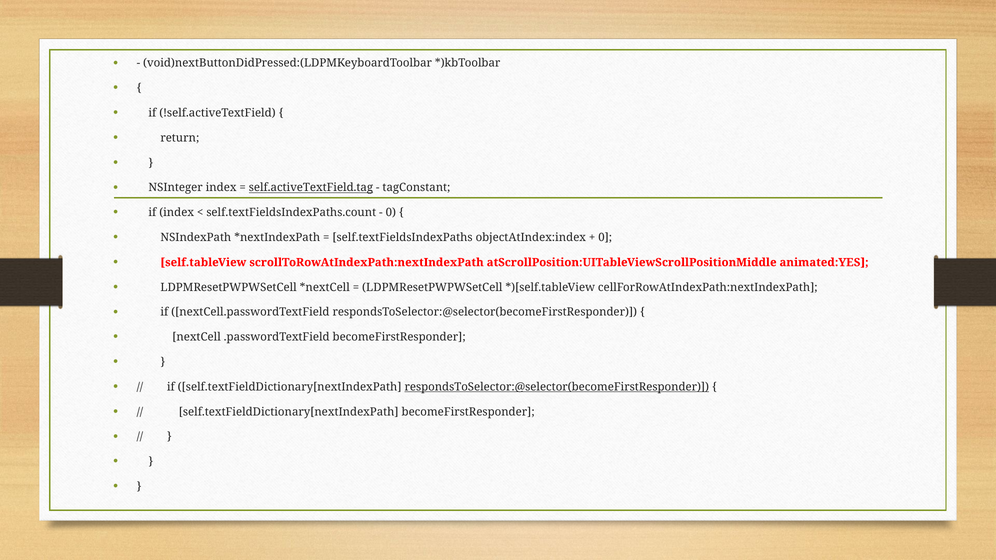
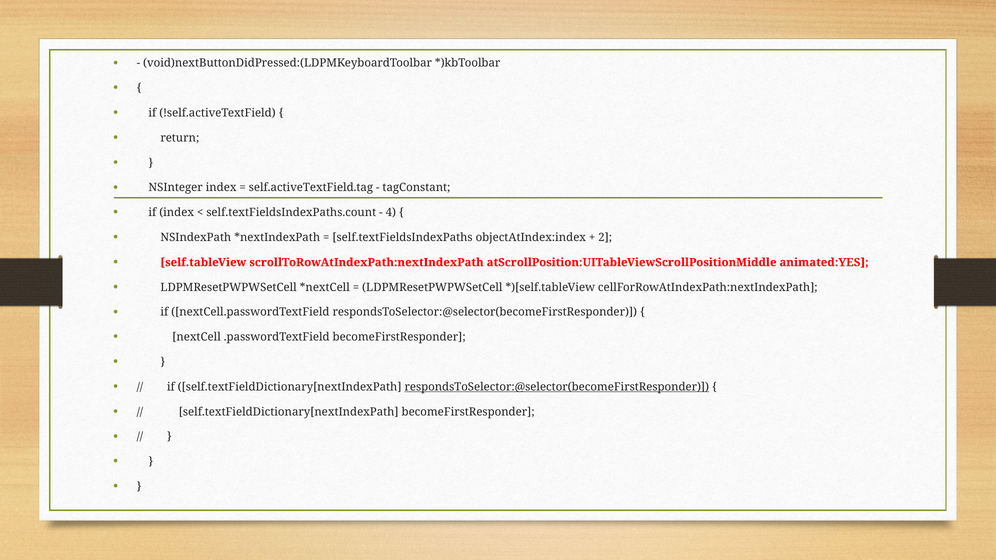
self.activeTextField.tag underline: present -> none
0 at (391, 213): 0 -> 4
0 at (605, 238): 0 -> 2
